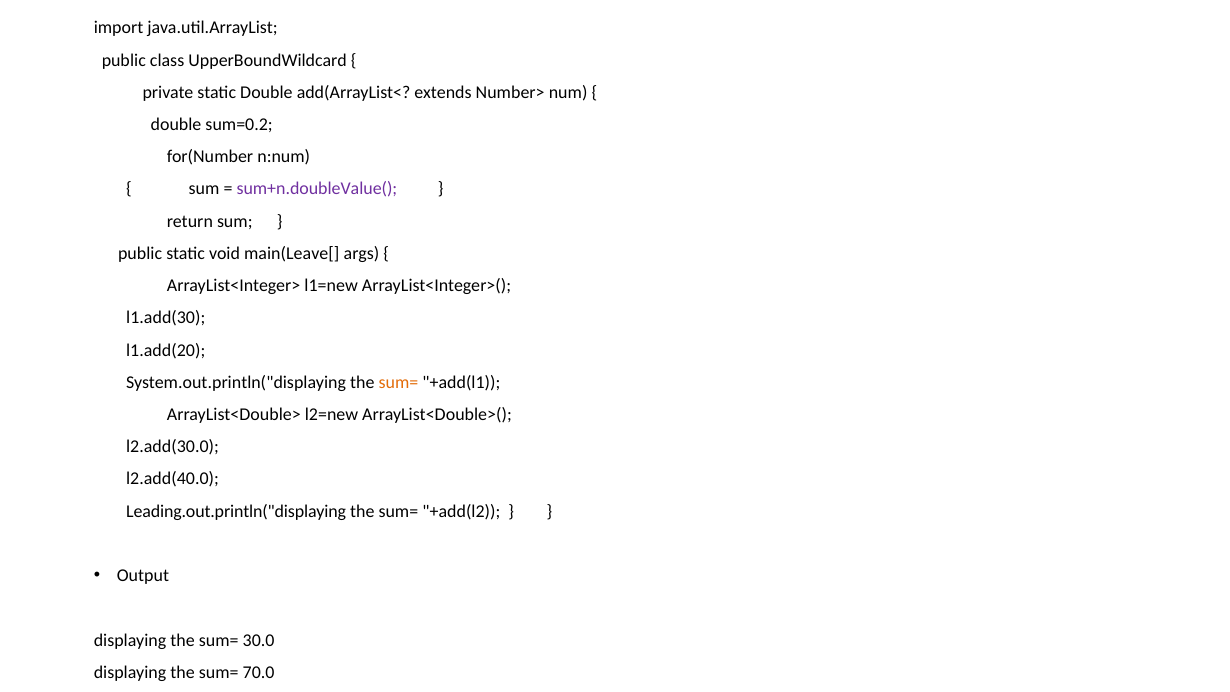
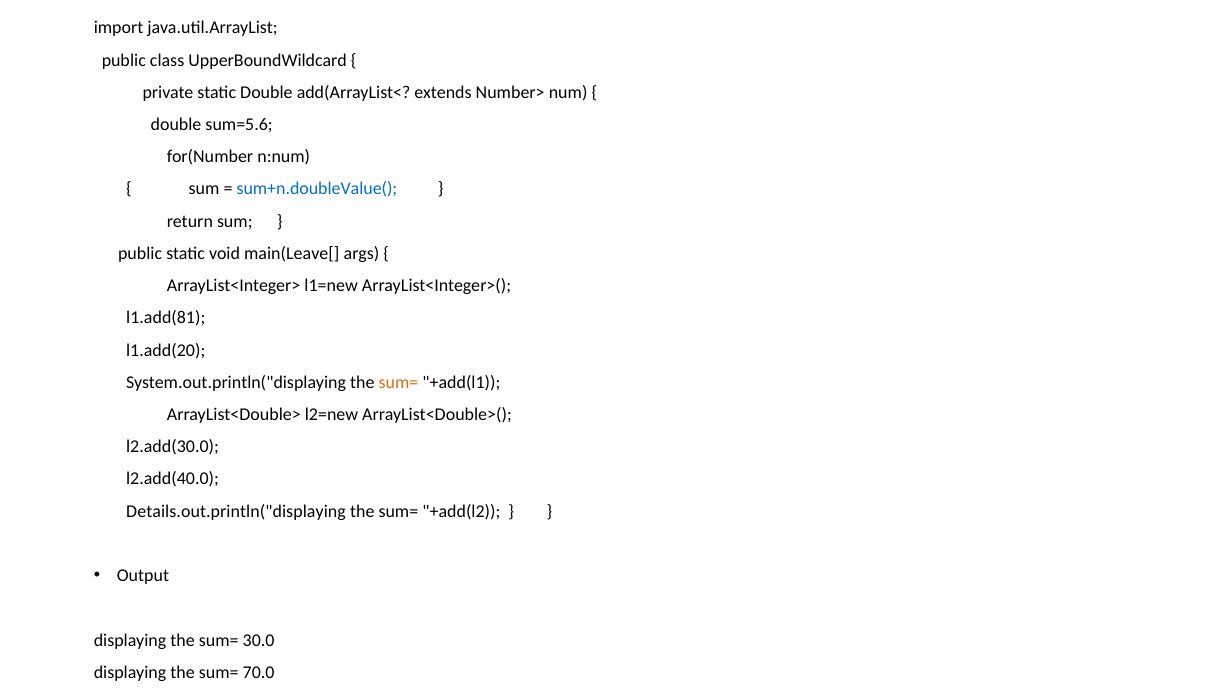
sum=0.2: sum=0.2 -> sum=5.6
sum+n.doubleValue( colour: purple -> blue
l1.add(30: l1.add(30 -> l1.add(81
Leading.out.println("displaying: Leading.out.println("displaying -> Details.out.println("displaying
